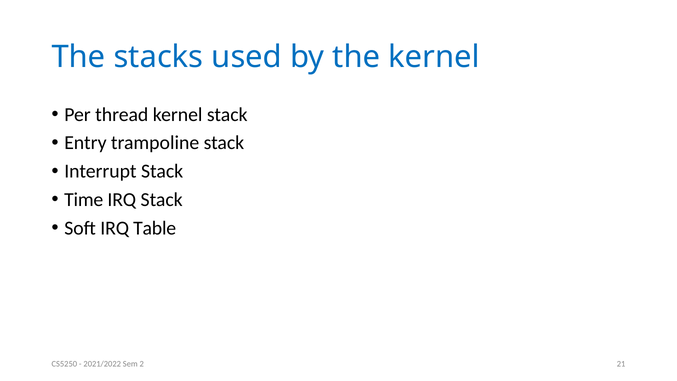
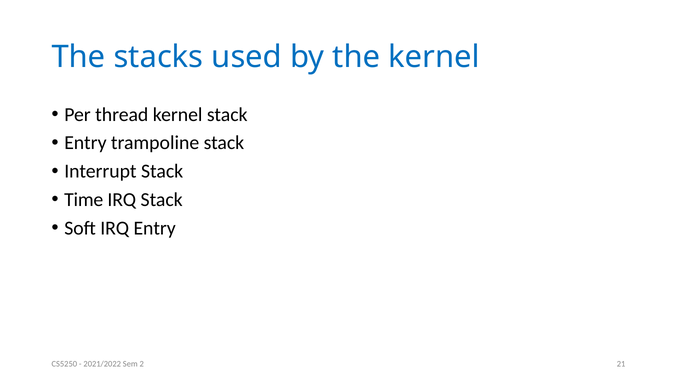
IRQ Table: Table -> Entry
